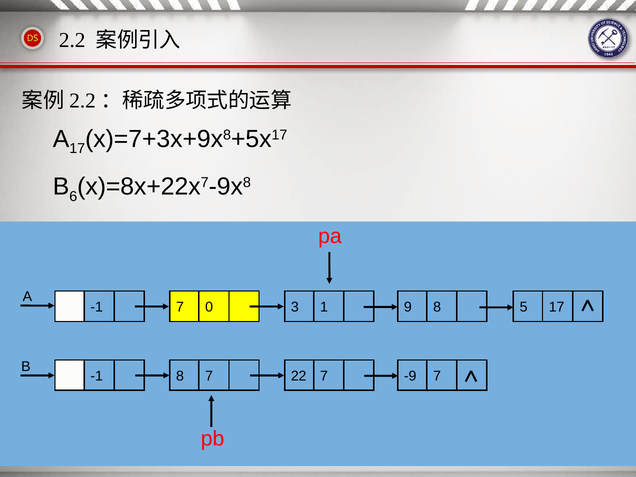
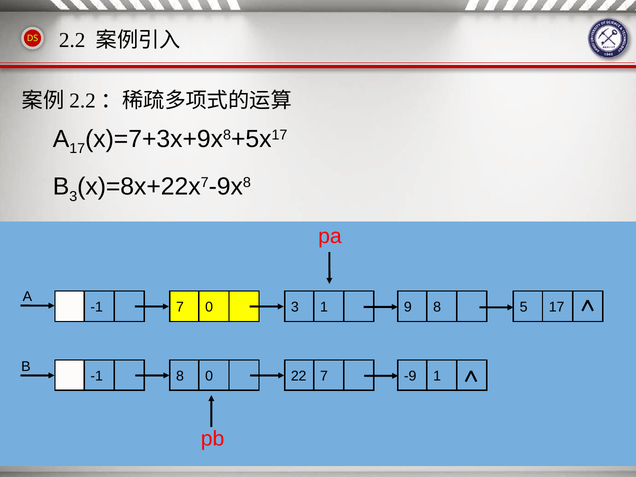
B 6: 6 -> 3
8 7: 7 -> 0
-9 7: 7 -> 1
